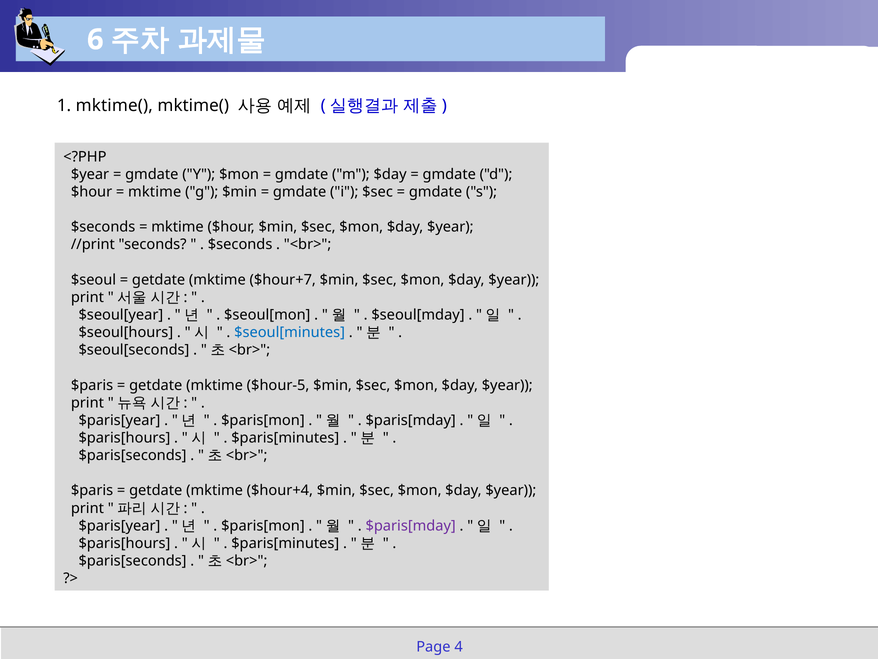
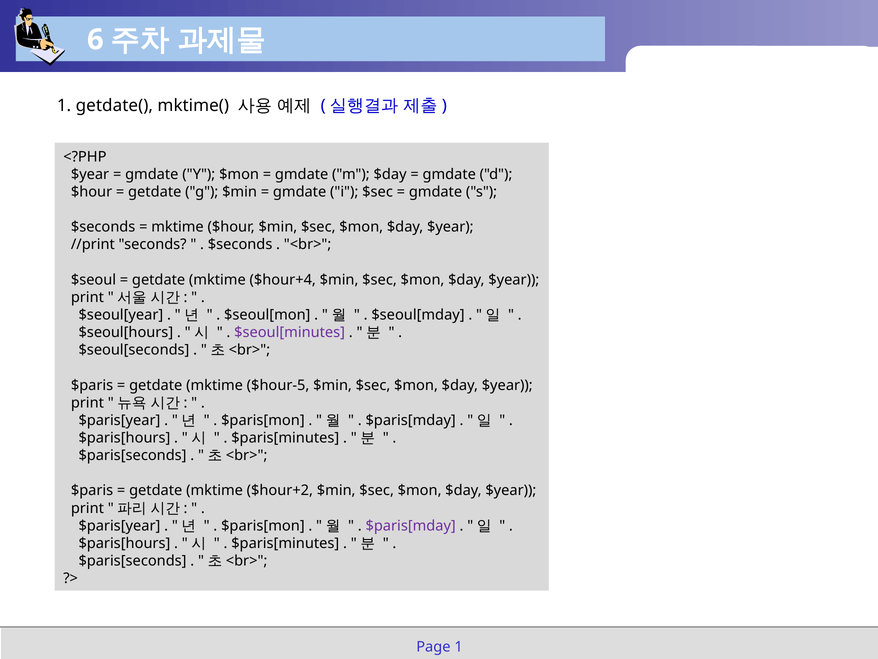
1 mktime(: mktime( -> getdate(
mktime at (155, 192): mktime -> getdate
$hour+7: $hour+7 -> $hour+4
$seoul[minutes colour: blue -> purple
$hour+4: $hour+4 -> $hour+2
Page 4: 4 -> 1
